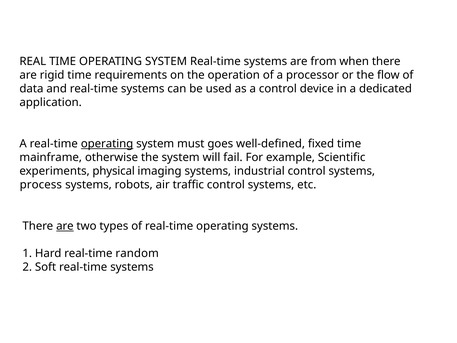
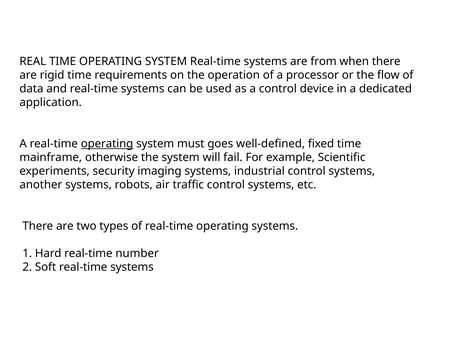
physical: physical -> security
process: process -> another
are at (65, 226) underline: present -> none
random: random -> number
